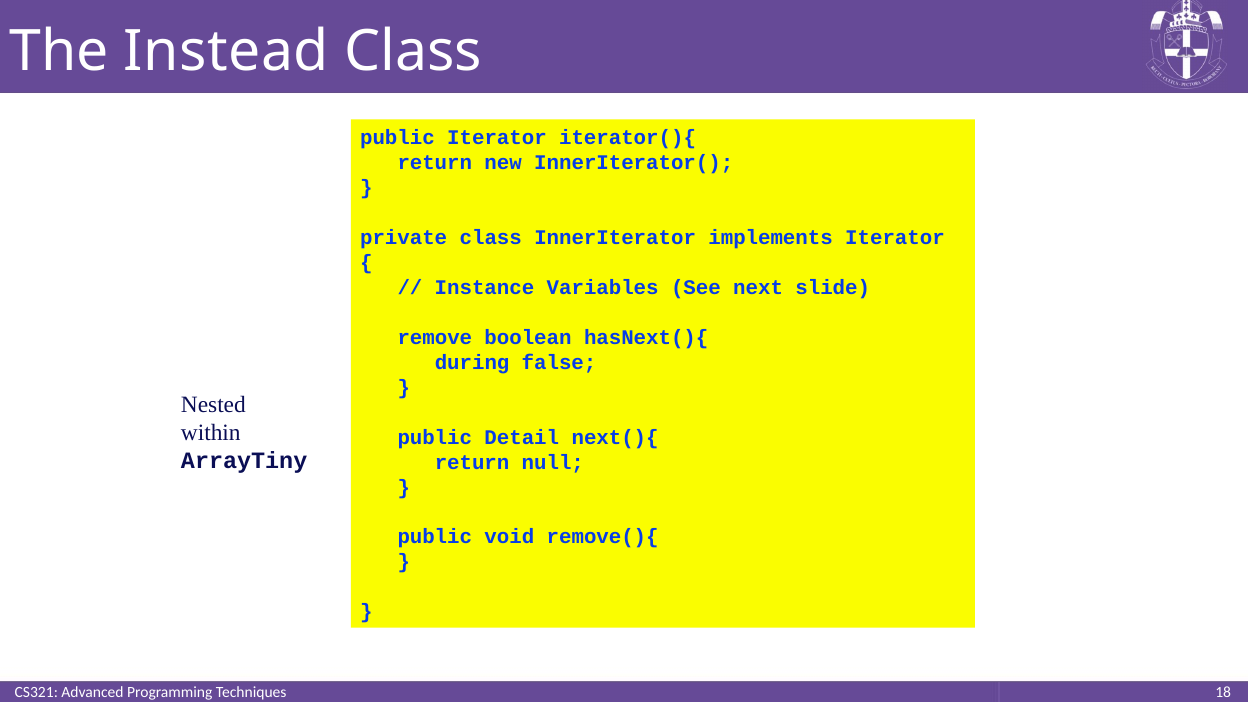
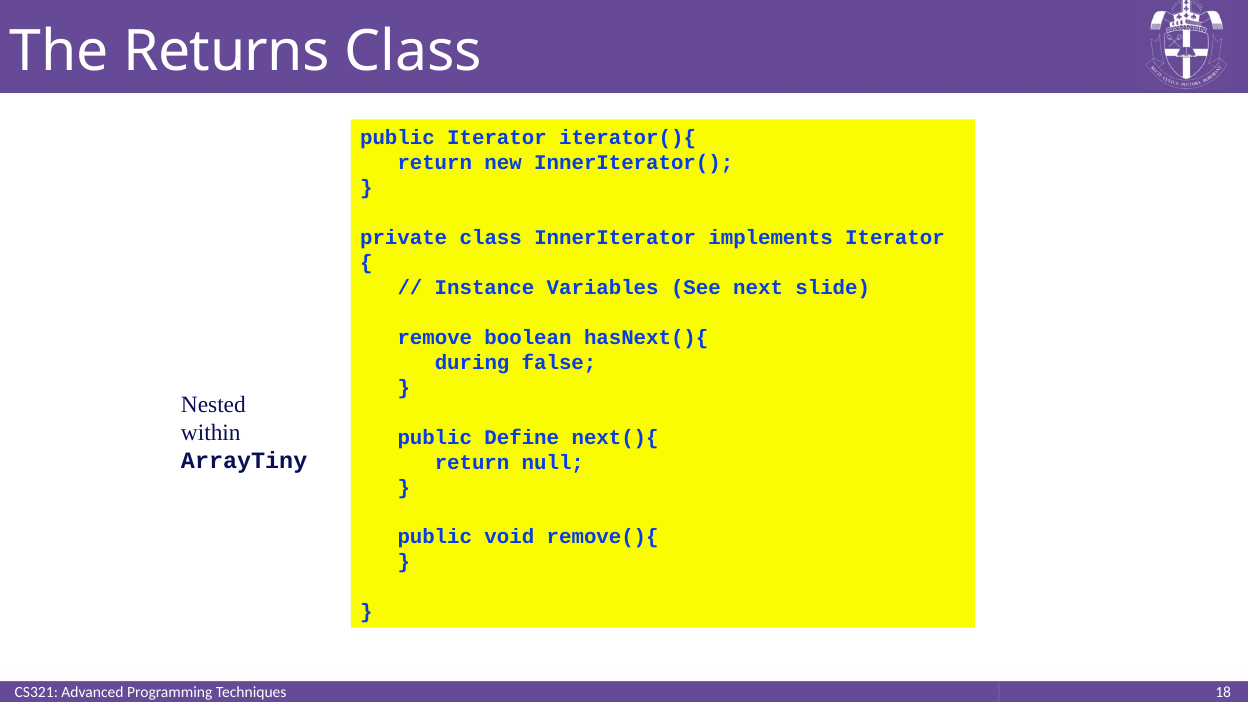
Instead: Instead -> Returns
Detail: Detail -> Define
